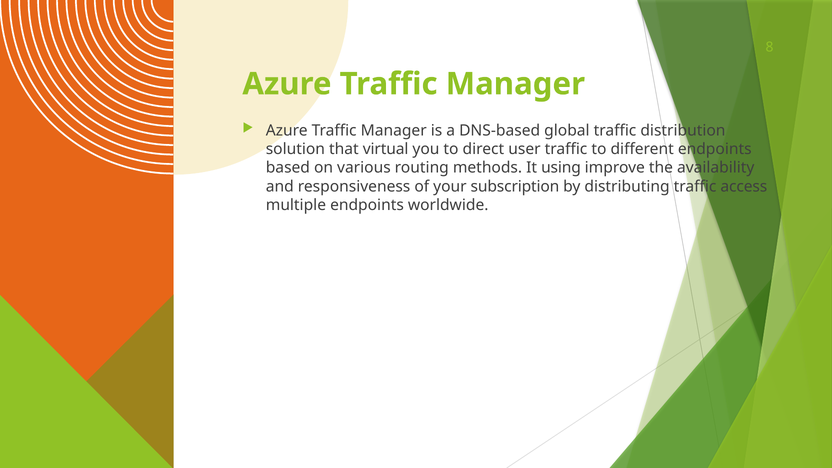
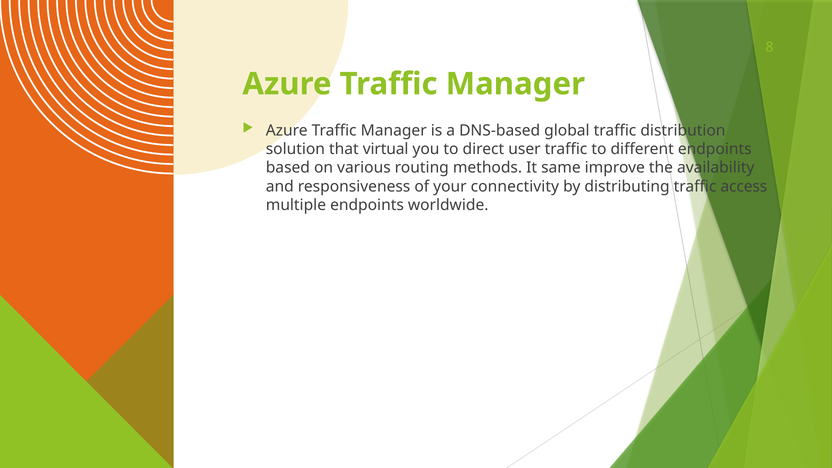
using: using -> same
subscription: subscription -> connectivity
